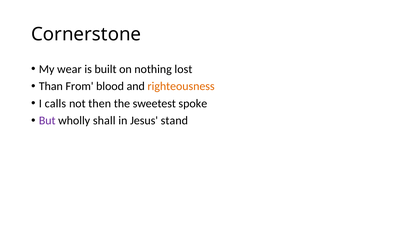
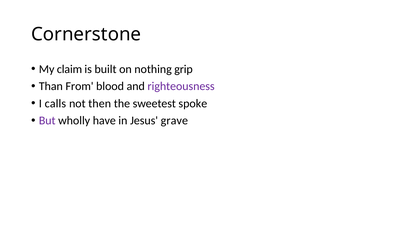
wear: wear -> claim
lost: lost -> grip
righteousness colour: orange -> purple
shall: shall -> have
stand: stand -> grave
